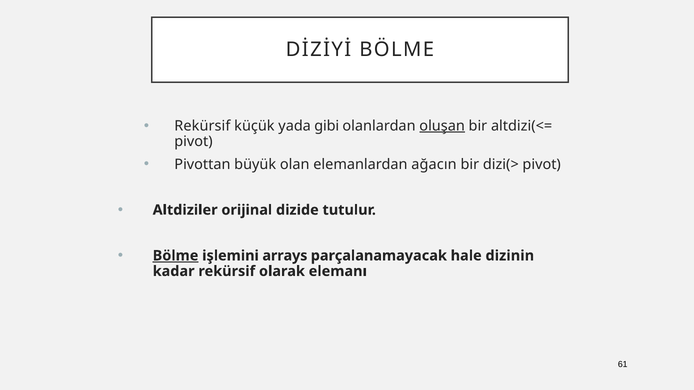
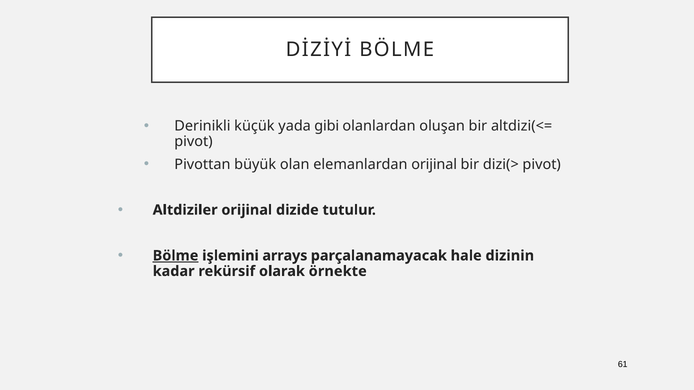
Rekürsif at (202, 126): Rekürsif -> Derinikli
oluşan underline: present -> none
elemanlardan ağacın: ağacın -> orijinal
elemanı: elemanı -> örnekte
